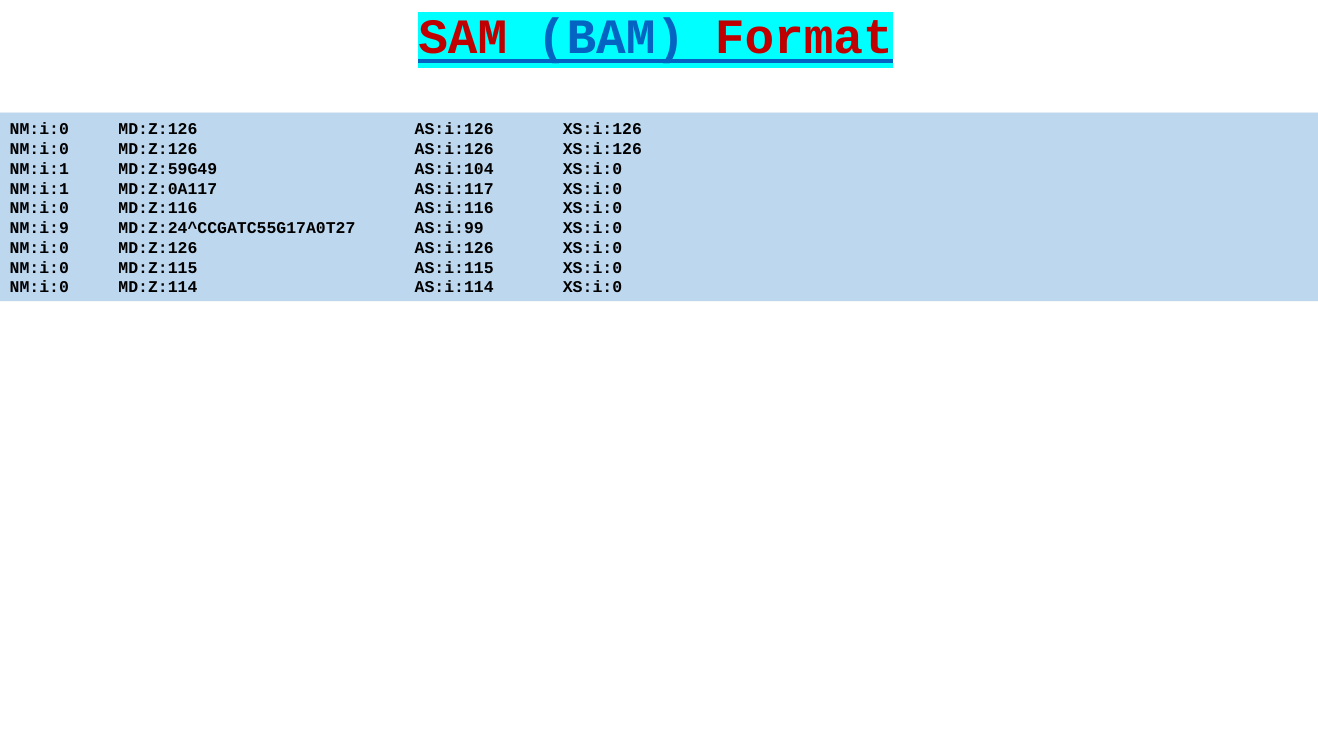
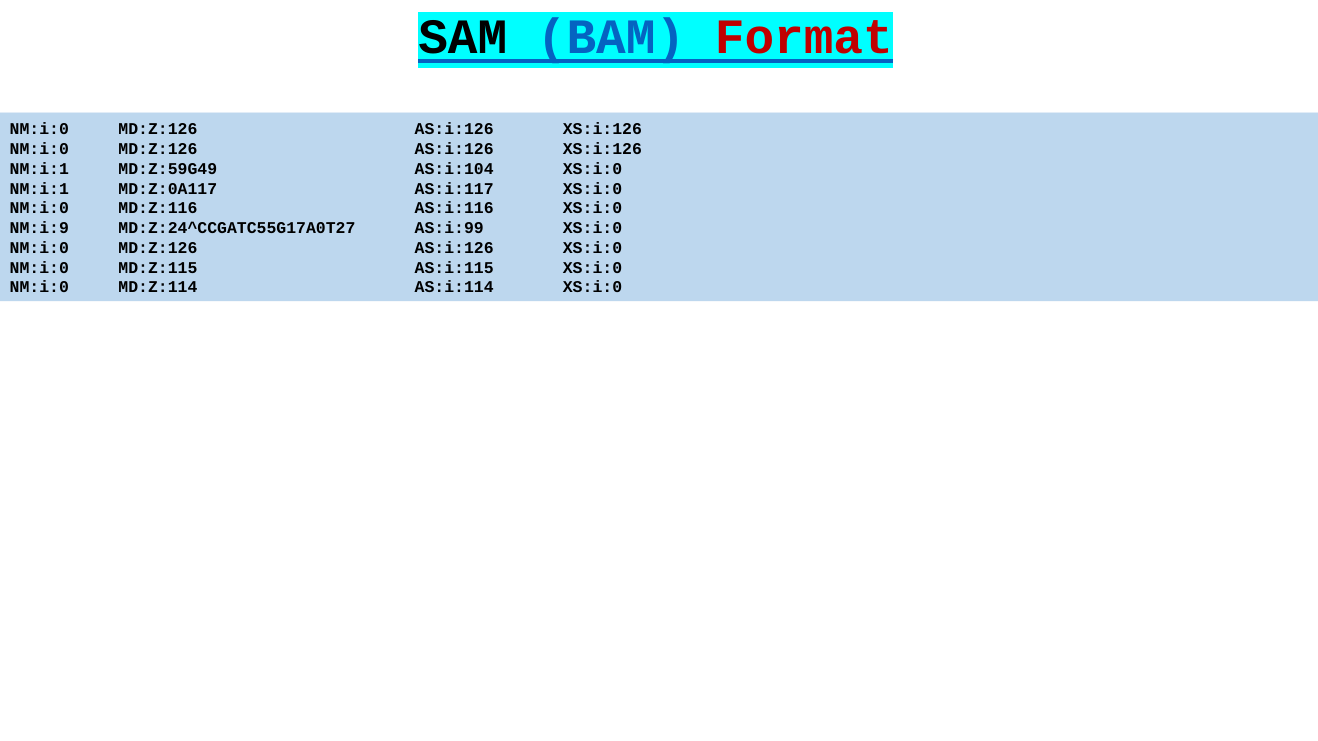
SAM colour: red -> black
